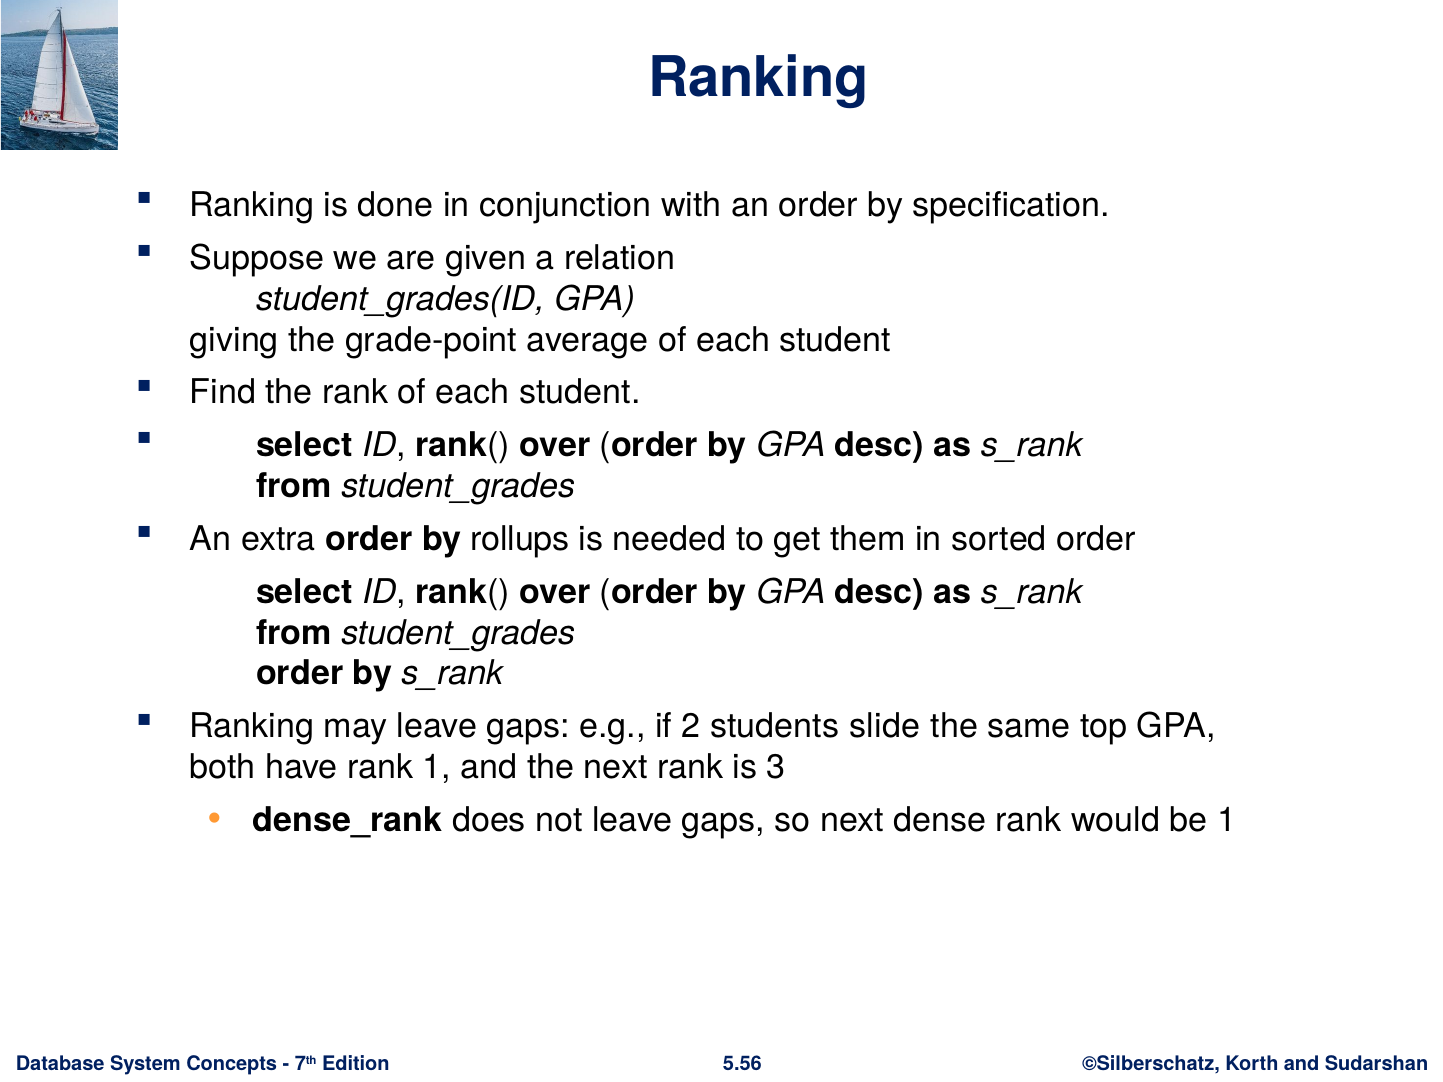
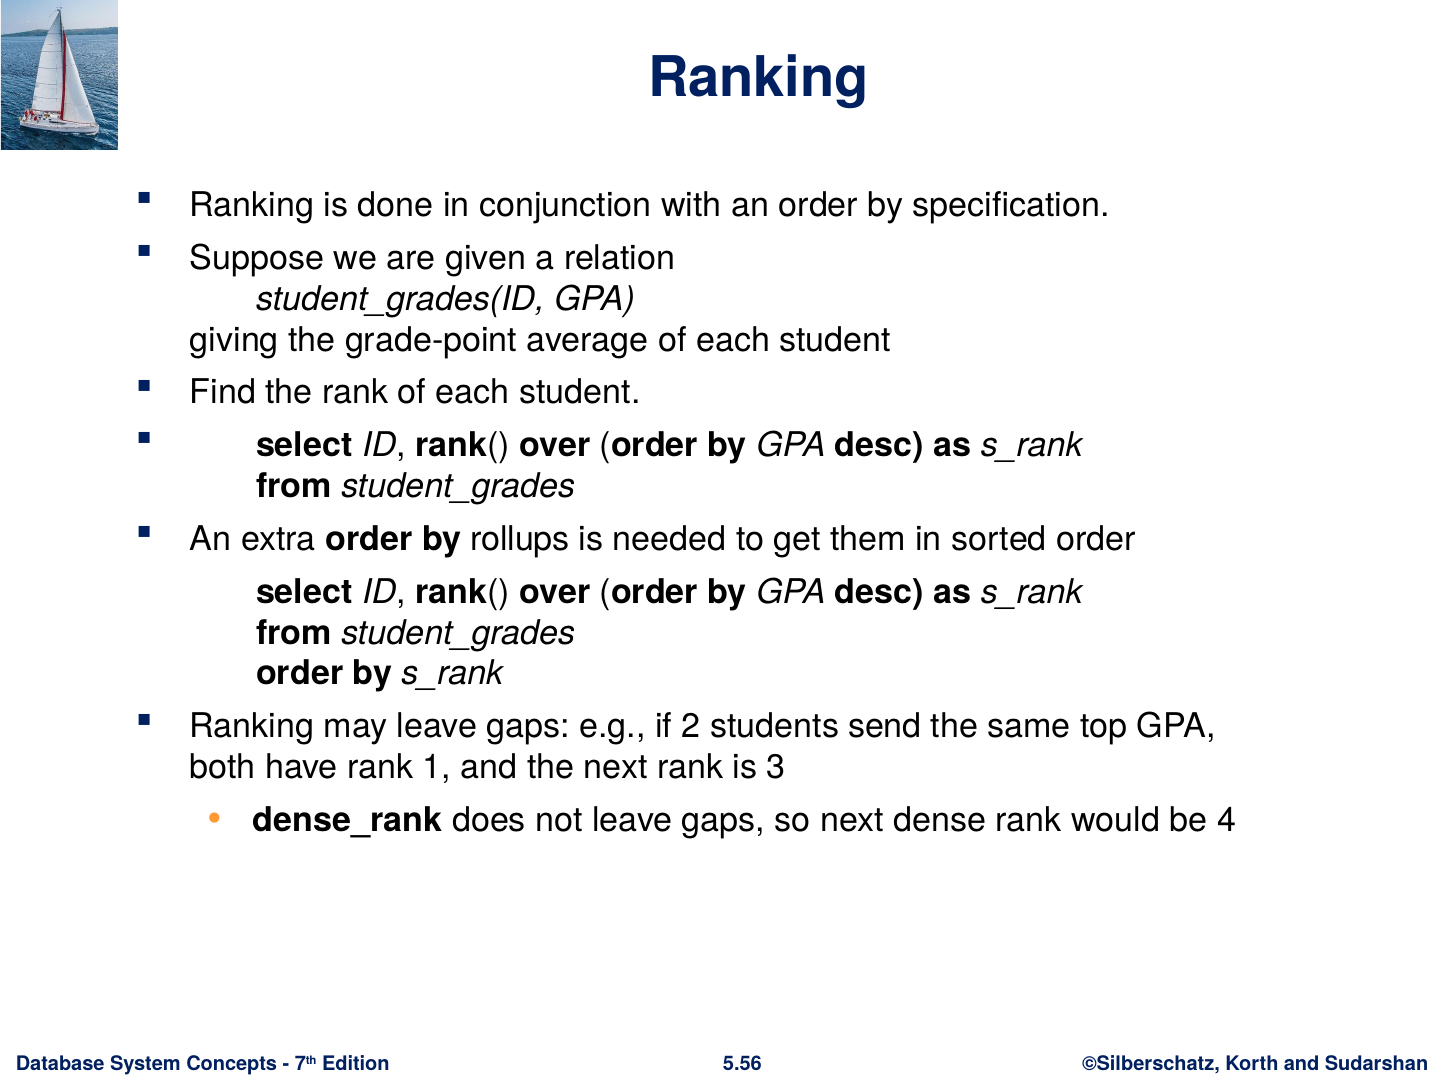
slide: slide -> send
be 1: 1 -> 4
